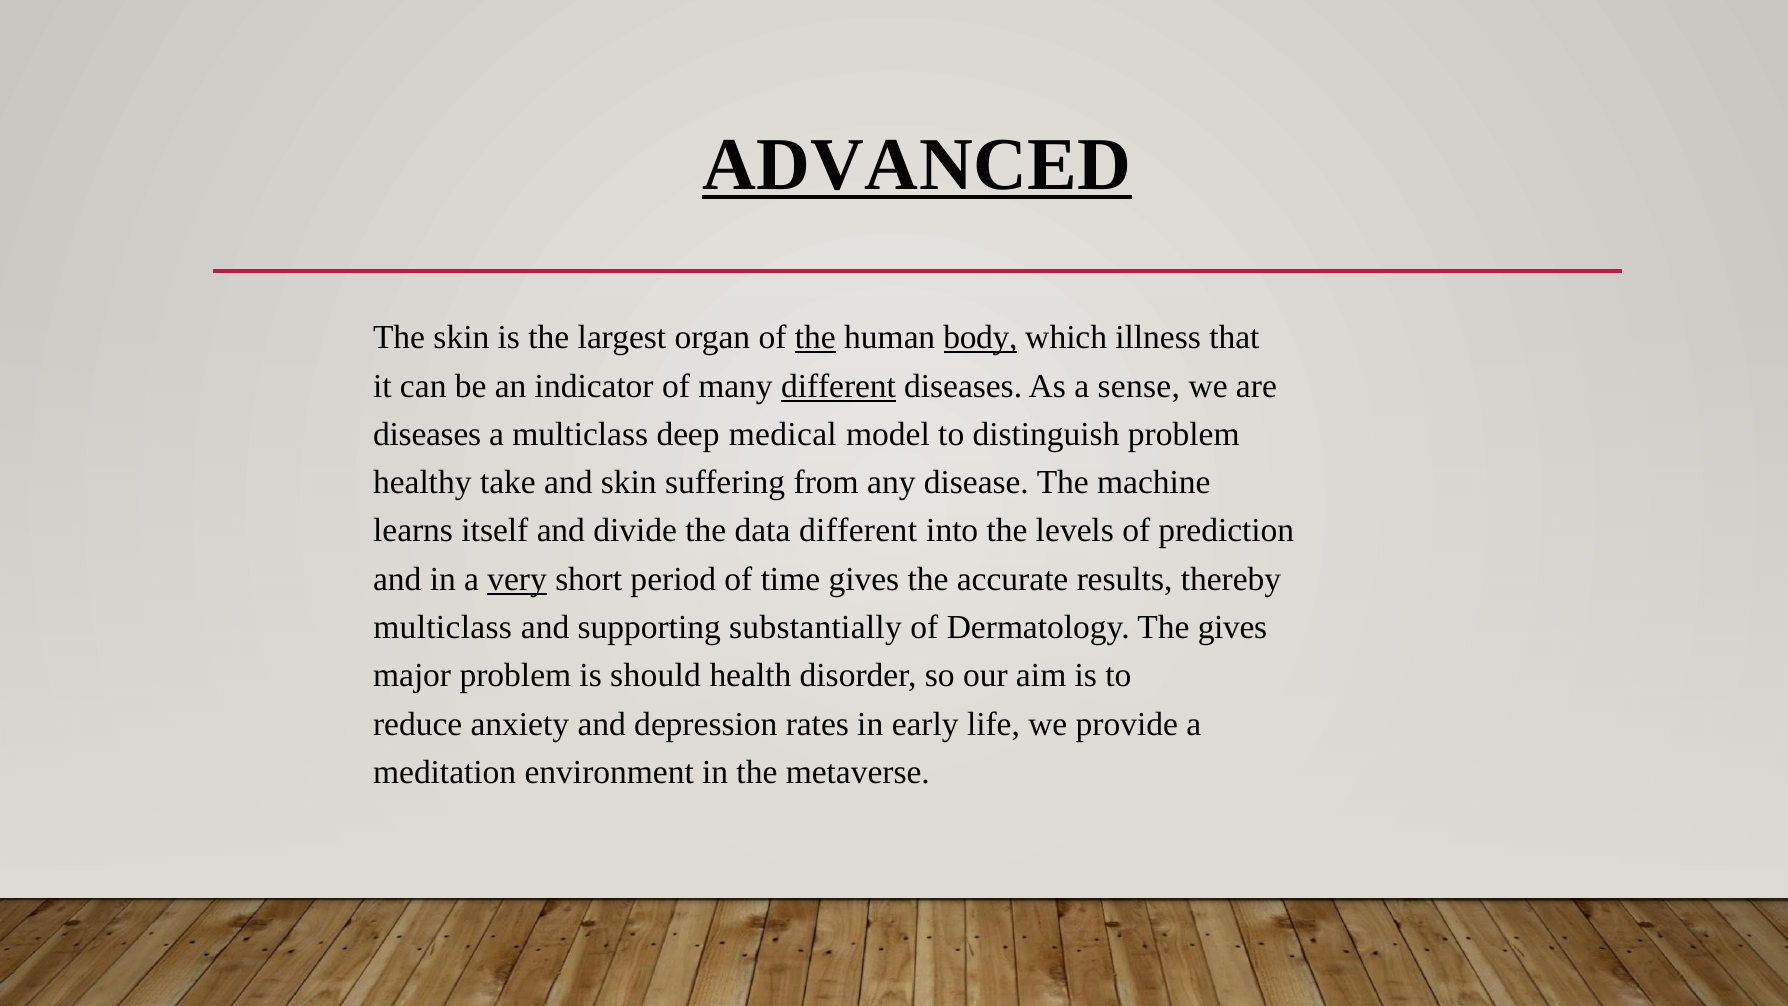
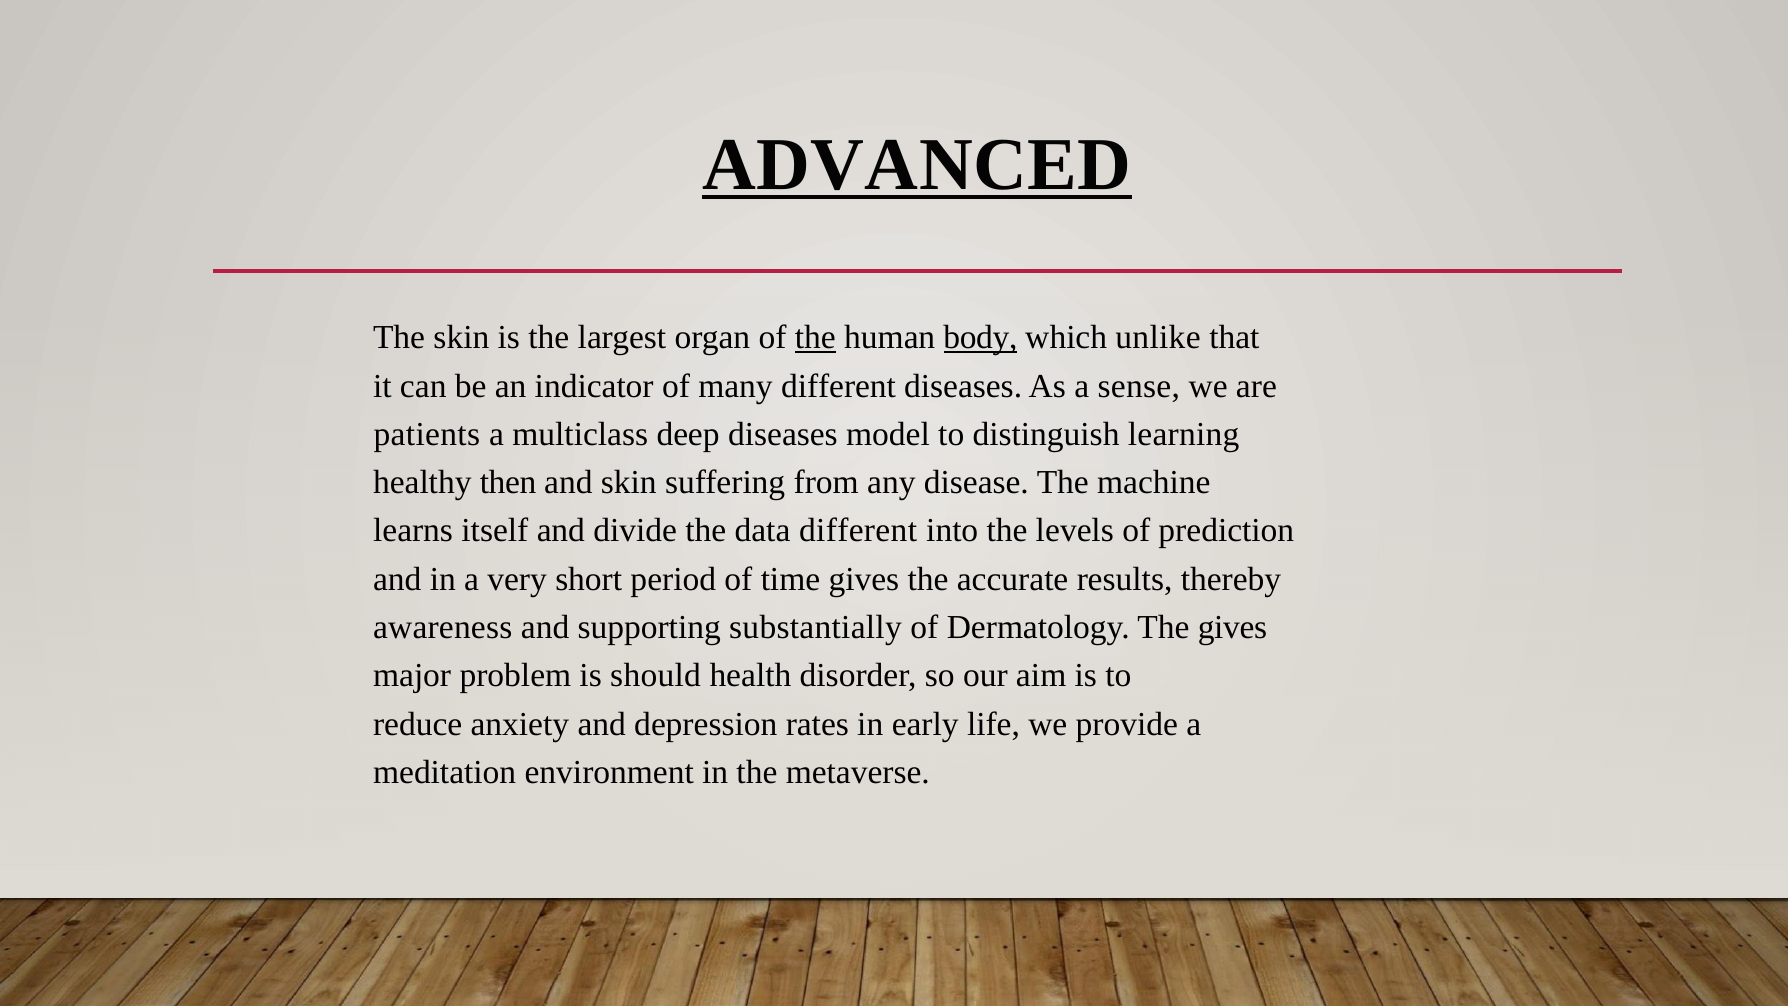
illness: illness -> unlike
different at (838, 386) underline: present -> none
diseases at (427, 434): diseases -> patients
deep medical: medical -> diseases
distinguish problem: problem -> learning
take: take -> then
very underline: present -> none
multiclass at (443, 627): multiclass -> awareness
